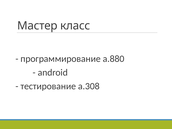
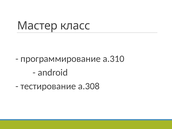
а.880: а.880 -> а.310
